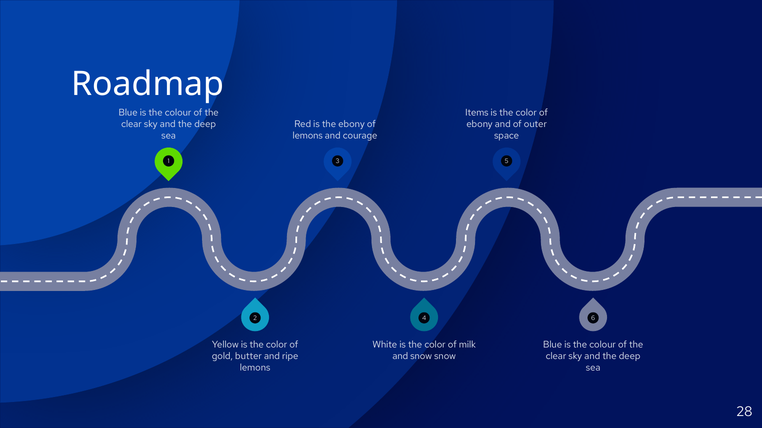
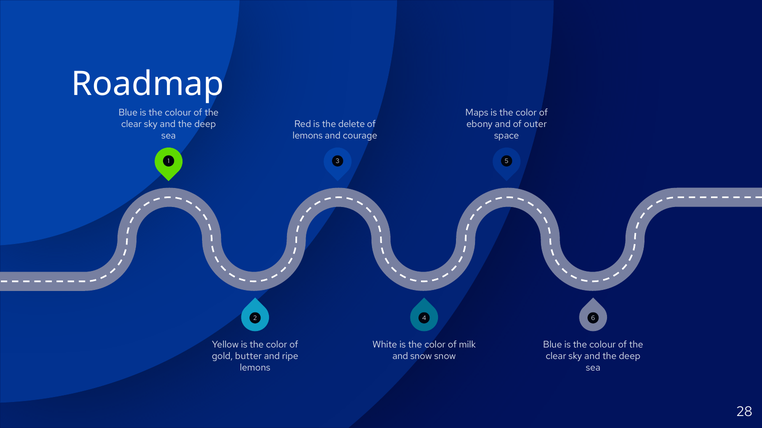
Items: Items -> Maps
the ebony: ebony -> delete
